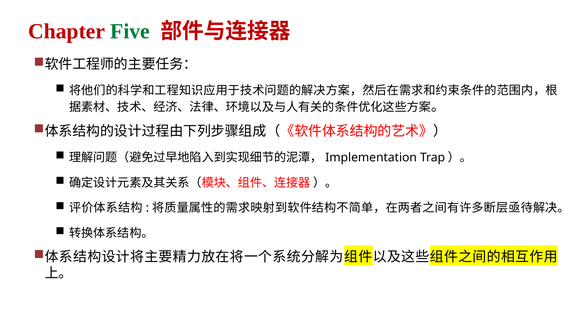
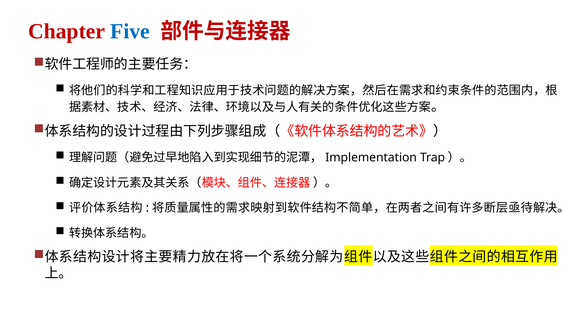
Five colour: green -> blue
